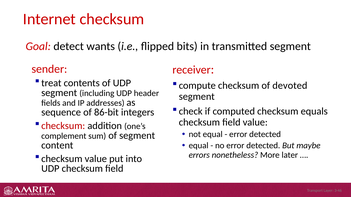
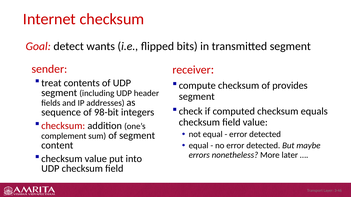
devoted: devoted -> provides
86-bit: 86-bit -> 98-bit
